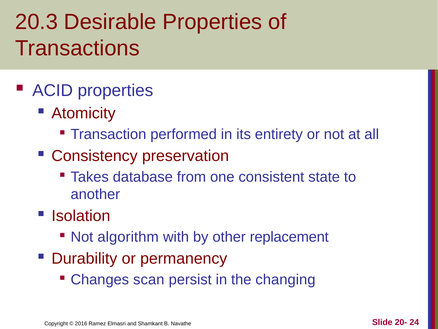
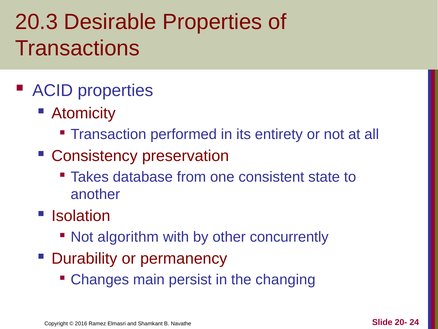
replacement: replacement -> concurrently
scan: scan -> main
